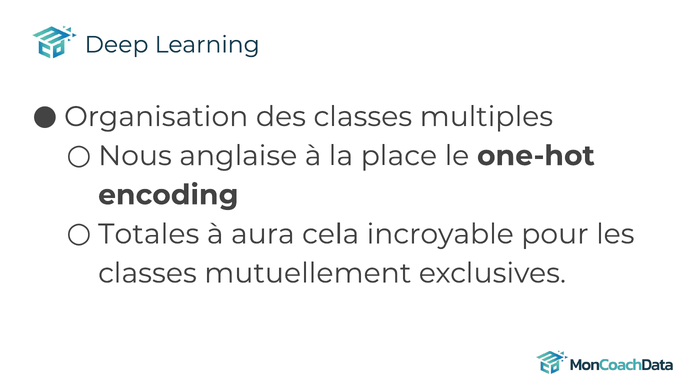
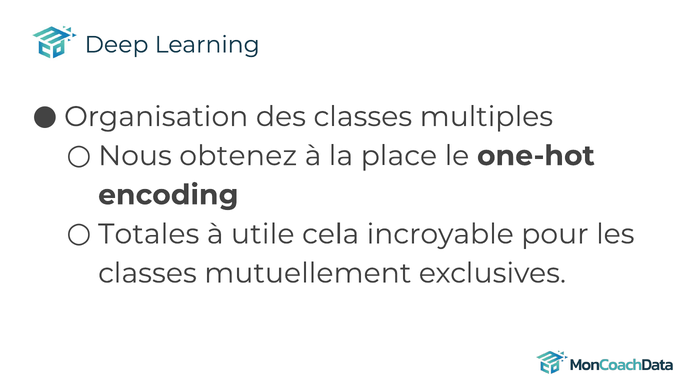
anglaise: anglaise -> obtenez
aura: aura -> utile
